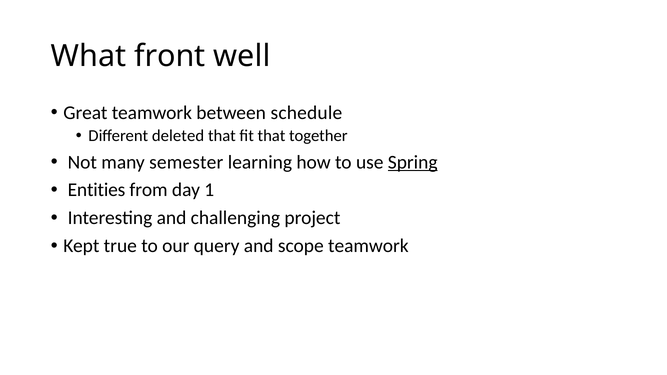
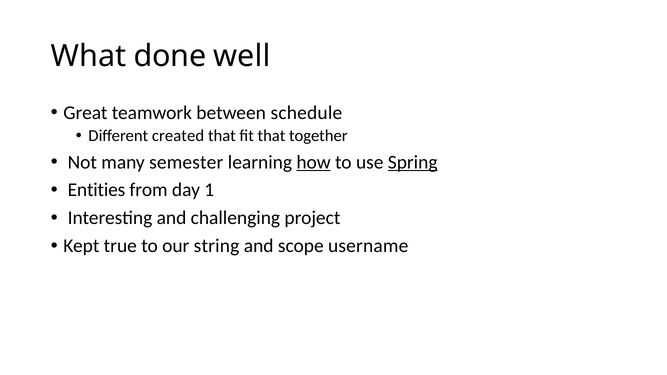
front: front -> done
deleted: deleted -> created
how underline: none -> present
query: query -> string
scope teamwork: teamwork -> username
